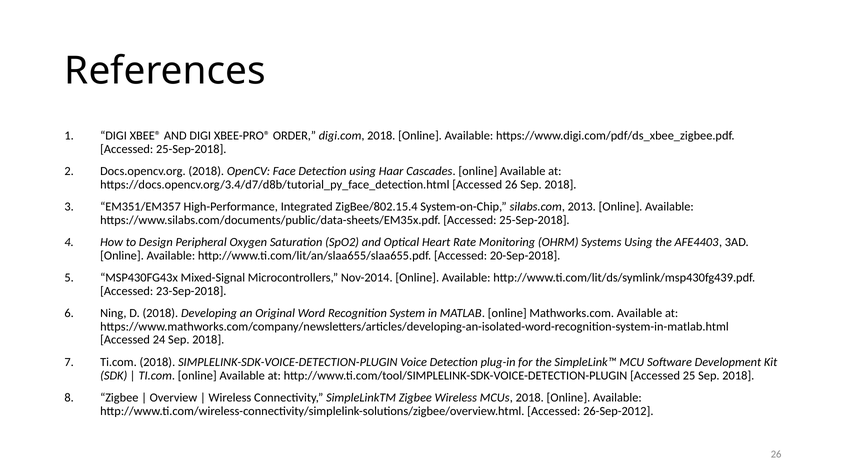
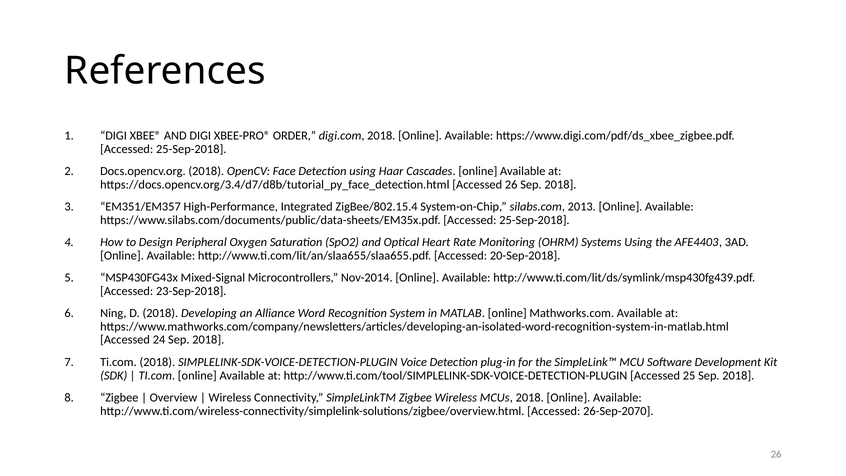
Original: Original -> Alliance
26-Sep-2012: 26-Sep-2012 -> 26-Sep-2070
